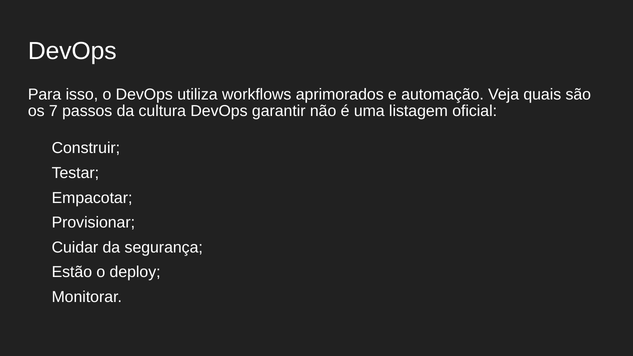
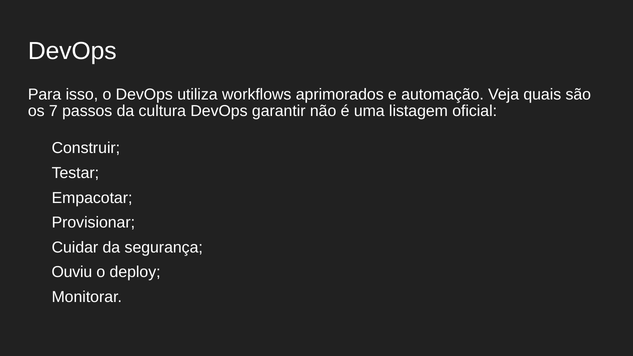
Estão: Estão -> Ouviu
